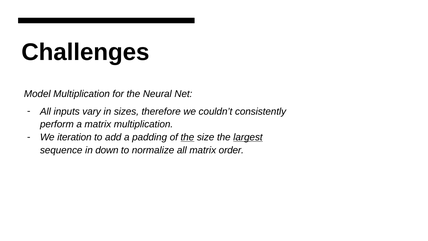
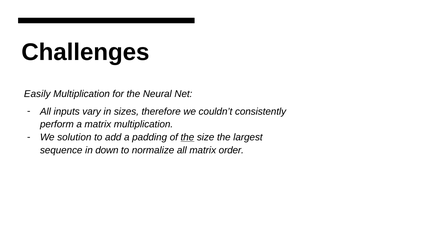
Model: Model -> Easily
iteration: iteration -> solution
largest underline: present -> none
